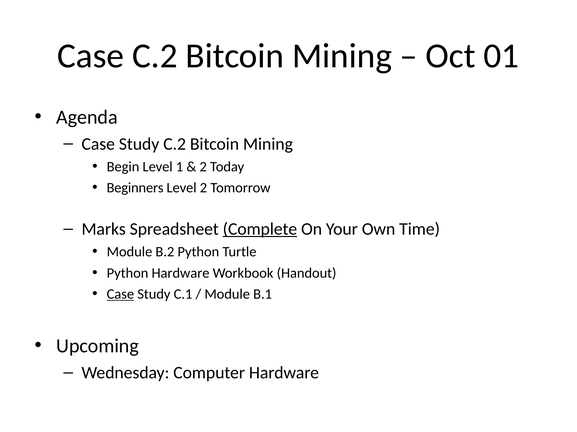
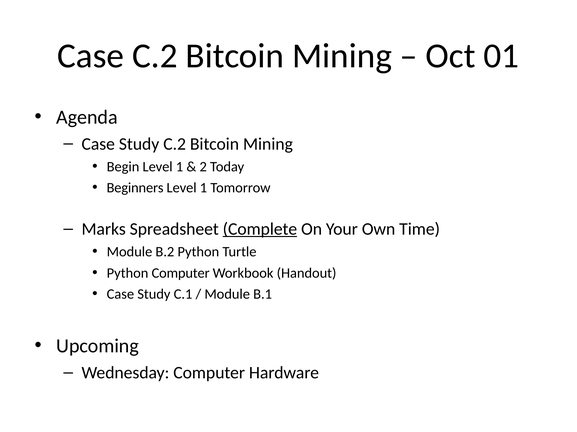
2 at (203, 188): 2 -> 1
Python Hardware: Hardware -> Computer
Case at (120, 295) underline: present -> none
